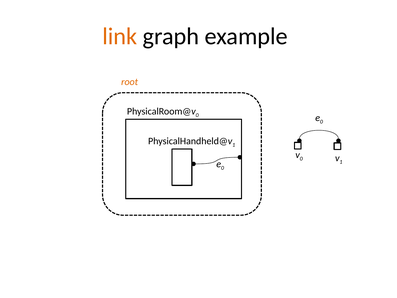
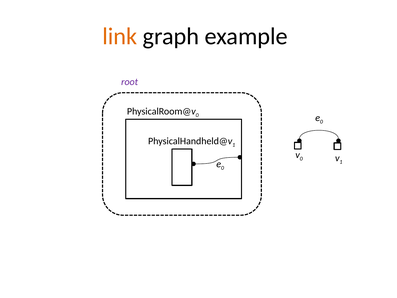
root colour: orange -> purple
